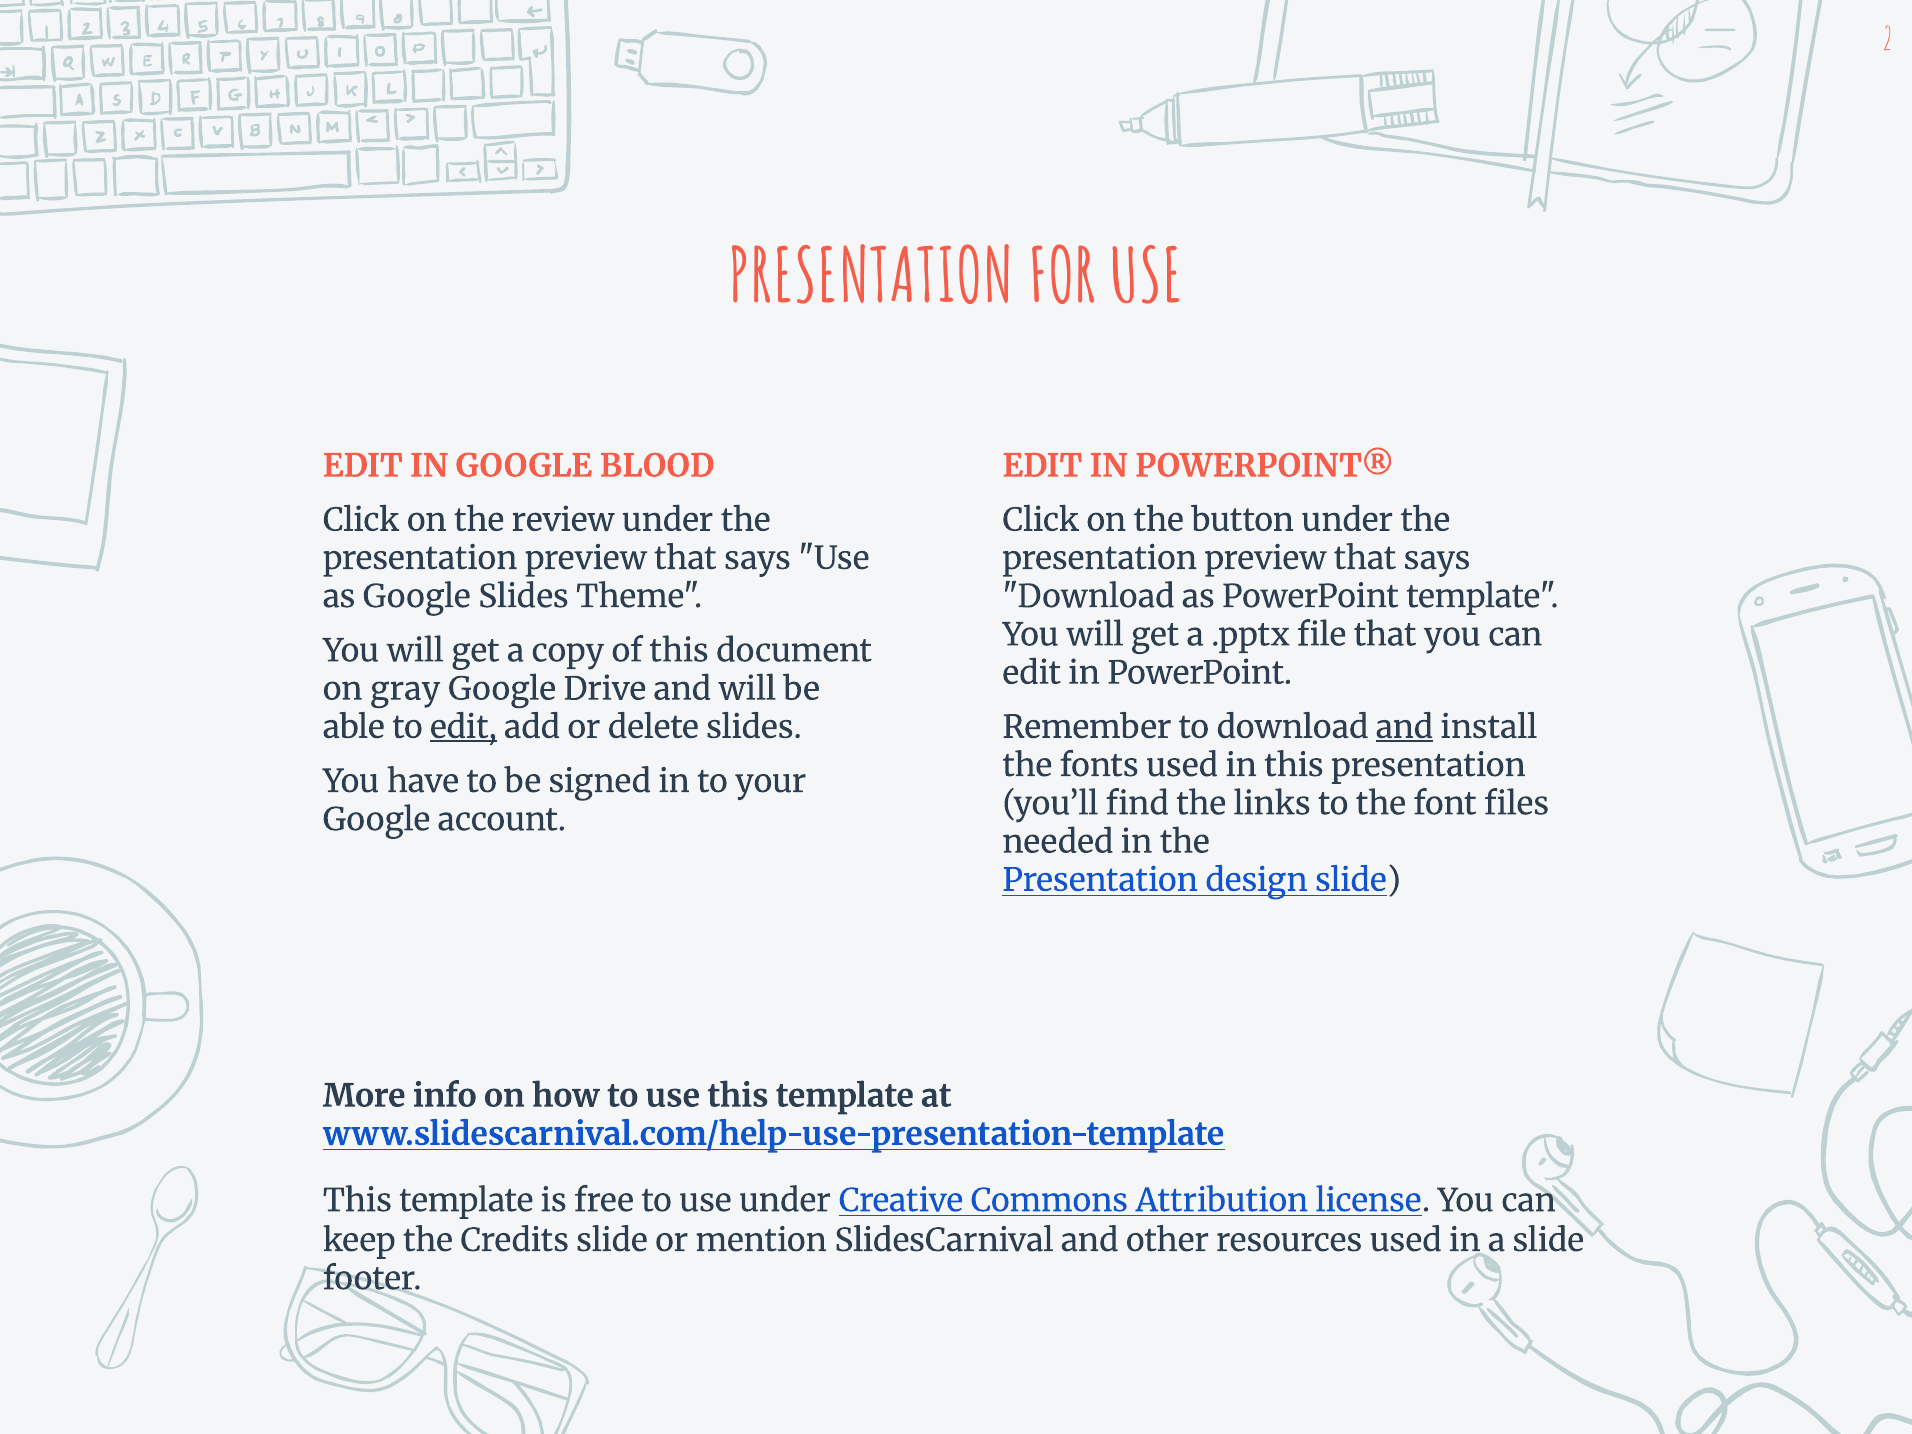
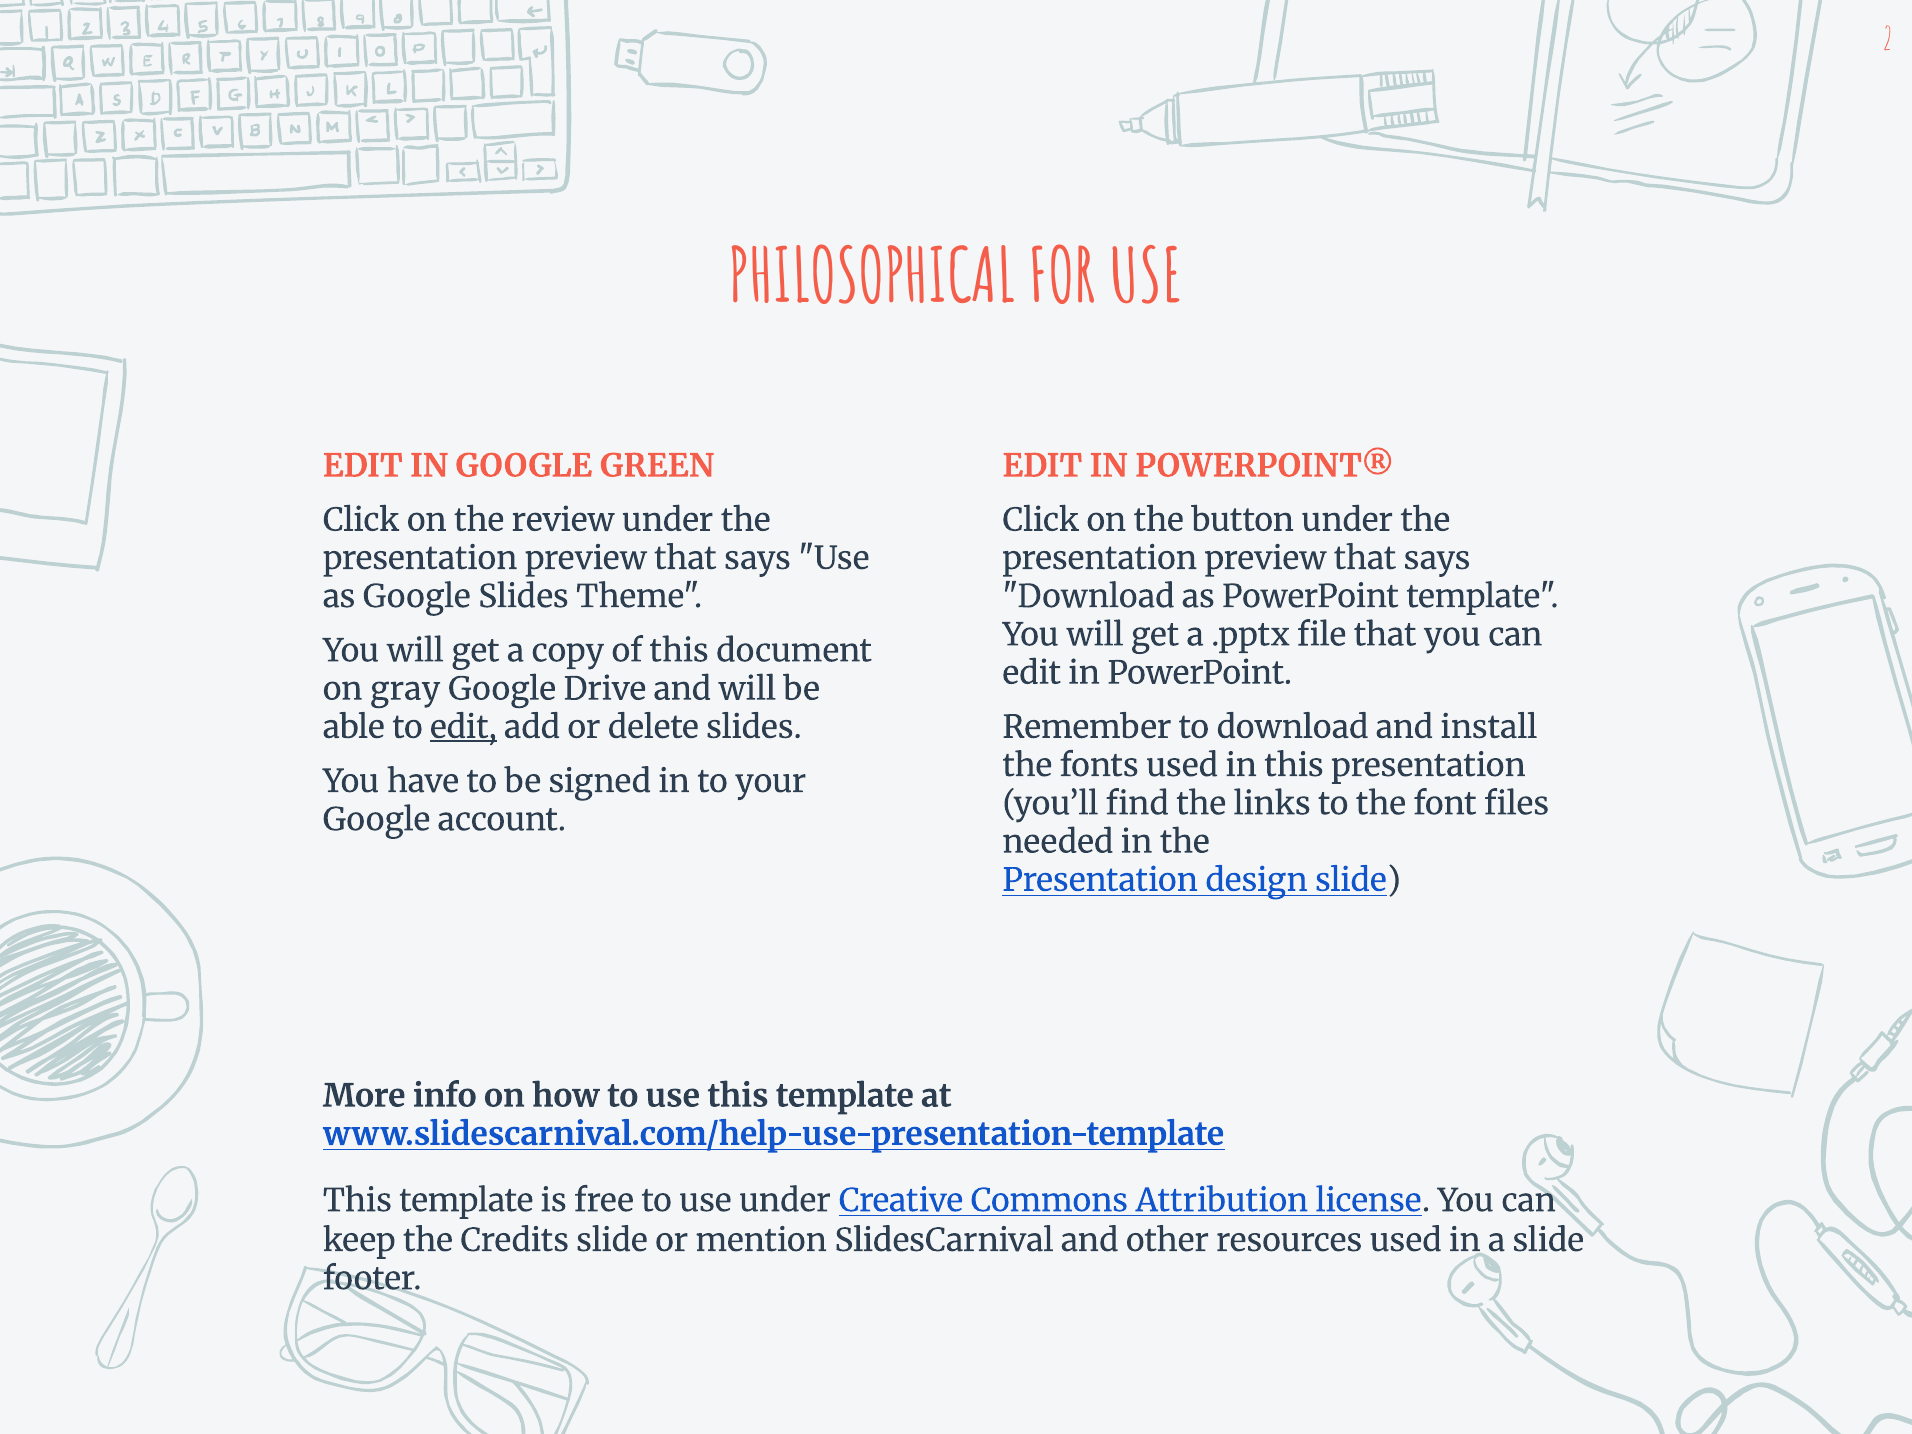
PRESENTATION at (872, 278): PRESENTATION -> PHILOSOPHICAL
BLOOD: BLOOD -> GREEN
and at (1404, 727) underline: present -> none
